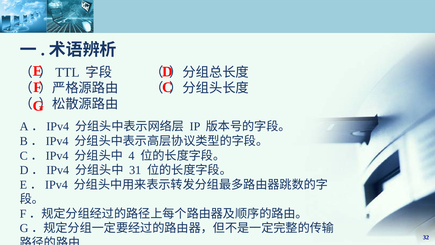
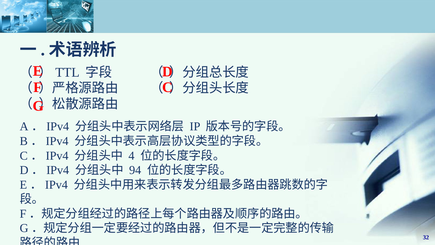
31: 31 -> 94
